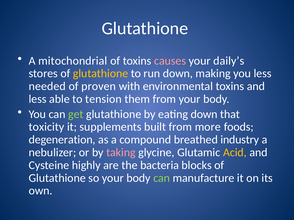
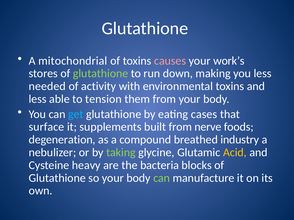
daily’s: daily’s -> work’s
glutathione at (101, 74) colour: yellow -> light green
proven: proven -> activity
get colour: light green -> light blue
eating down: down -> cases
toxicity: toxicity -> surface
more: more -> nerve
taking colour: pink -> light green
highly: highly -> heavy
